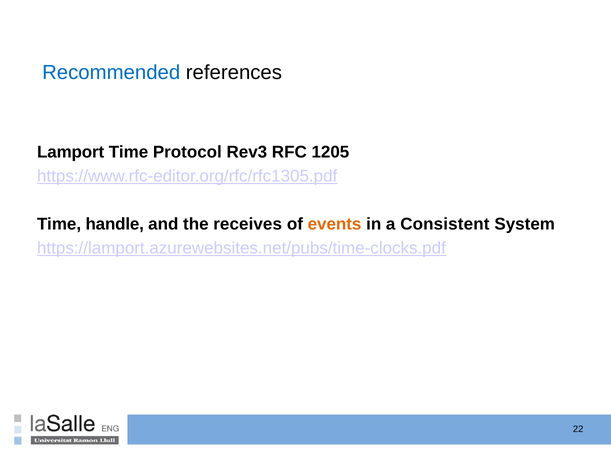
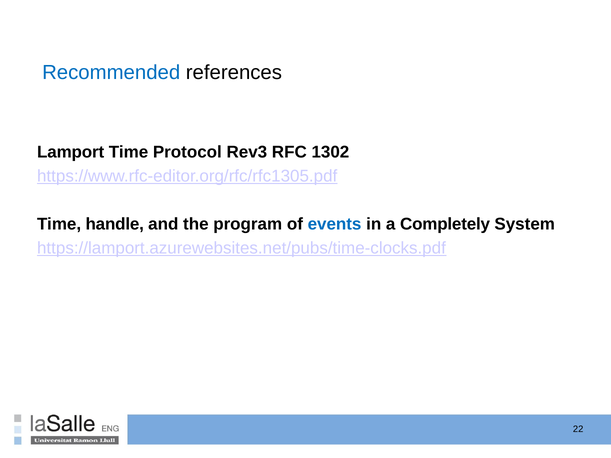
1205: 1205 -> 1302
receives: receives -> program
events colour: orange -> blue
Consistent: Consistent -> Completely
